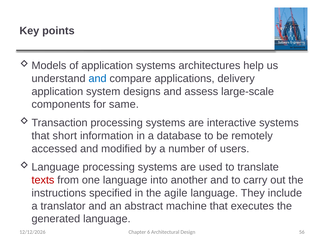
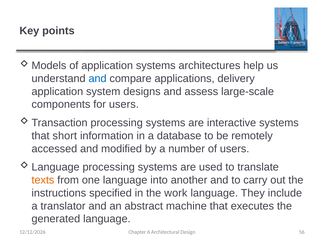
for same: same -> users
texts colour: red -> orange
agile: agile -> work
